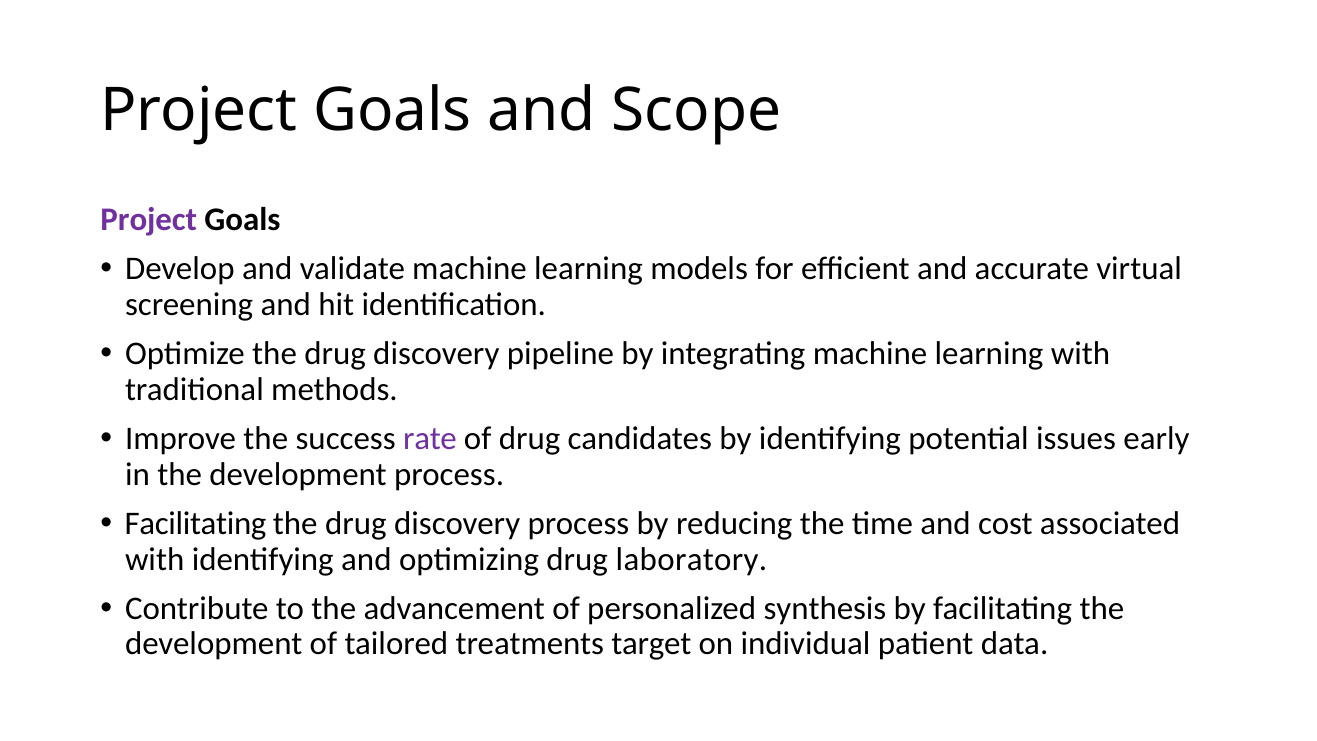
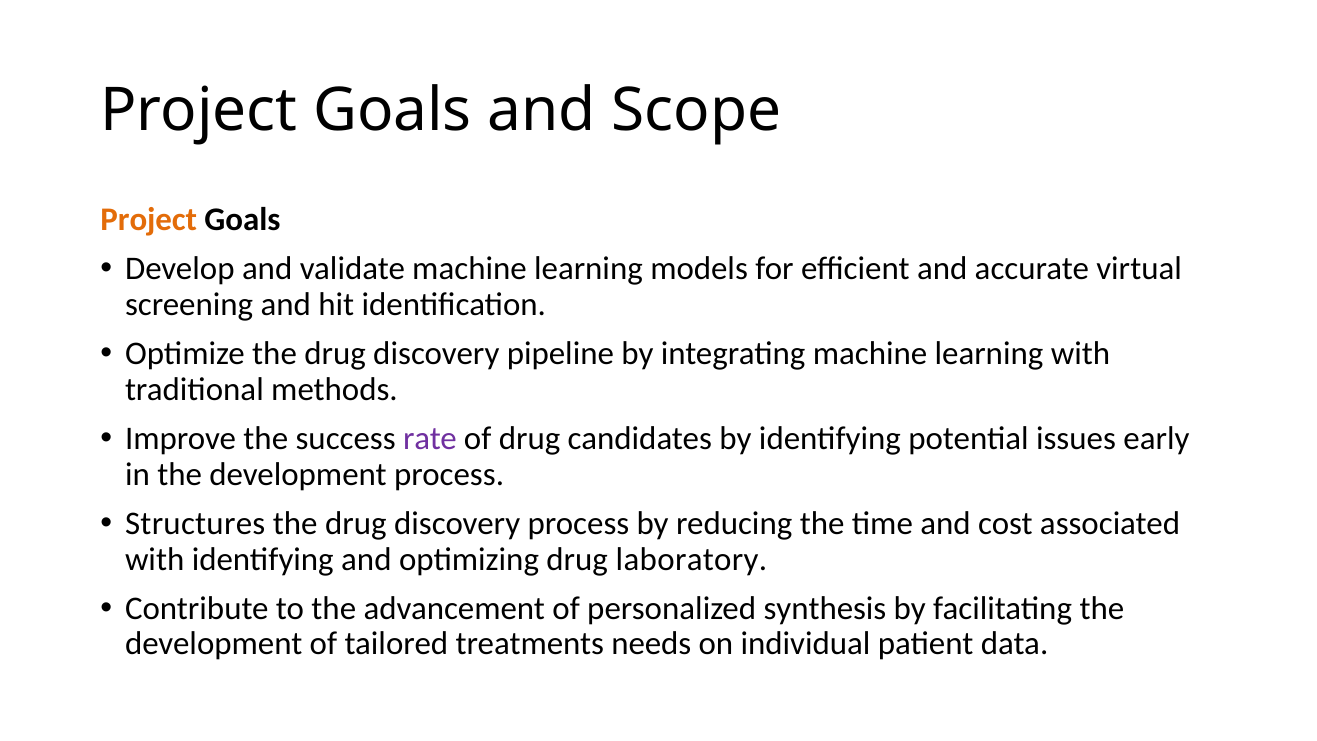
Project at (149, 220) colour: purple -> orange
Facilitating at (196, 523): Facilitating -> Structures
target: target -> needs
